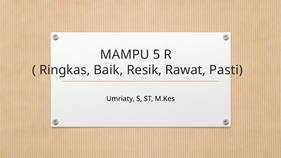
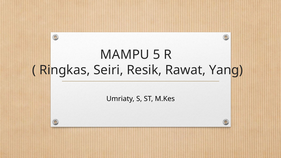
Baik: Baik -> Seiri
Pasti: Pasti -> Yang
